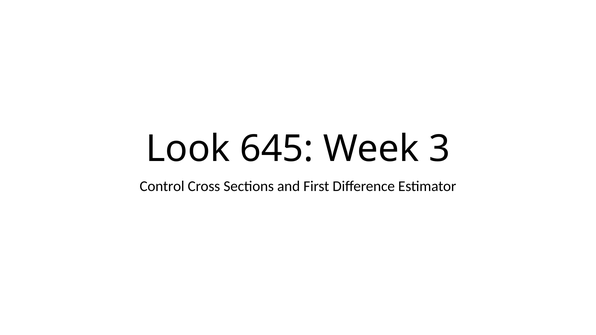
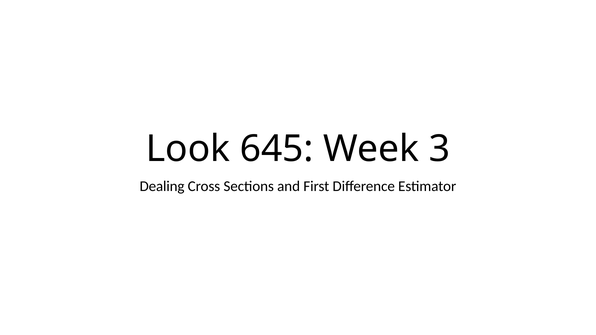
Control: Control -> Dealing
